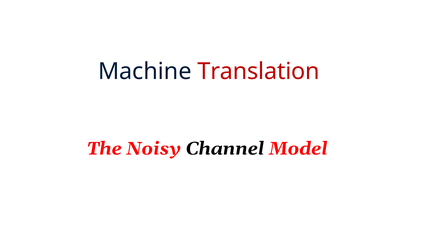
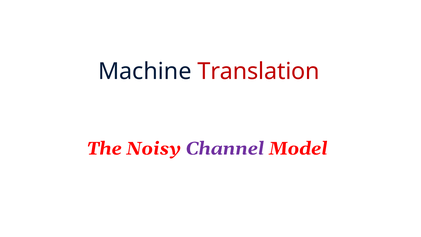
Channel colour: black -> purple
